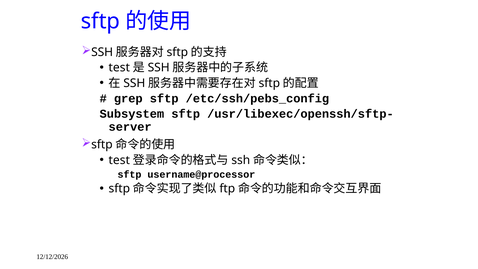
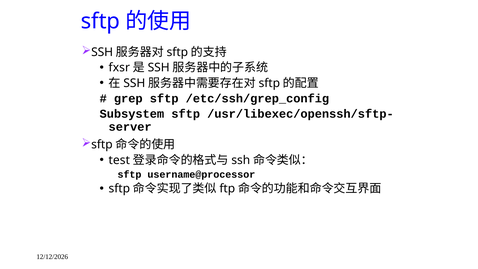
test at (119, 68): test -> fxsr
/etc/ssh/pebs_config: /etc/ssh/pebs_config -> /etc/ssh/grep_config
